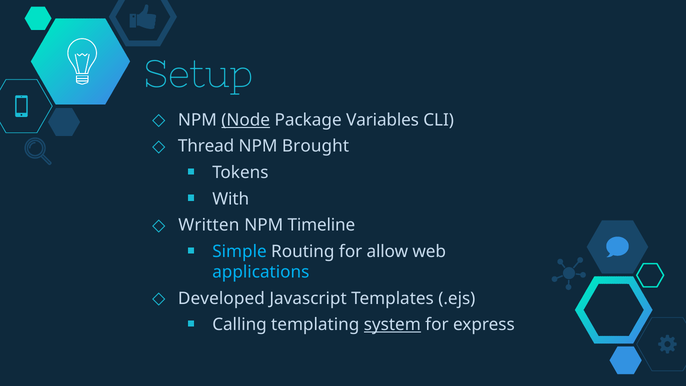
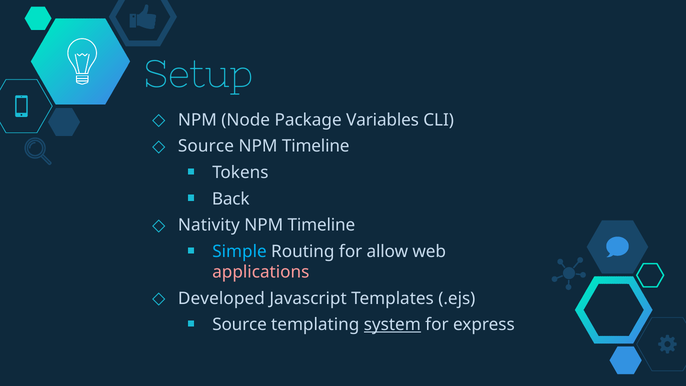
Node underline: present -> none
Thread at (206, 146): Thread -> Source
Brought at (316, 146): Brought -> Timeline
With: With -> Back
Written: Written -> Nativity
applications colour: light blue -> pink
Calling at (240, 325): Calling -> Source
